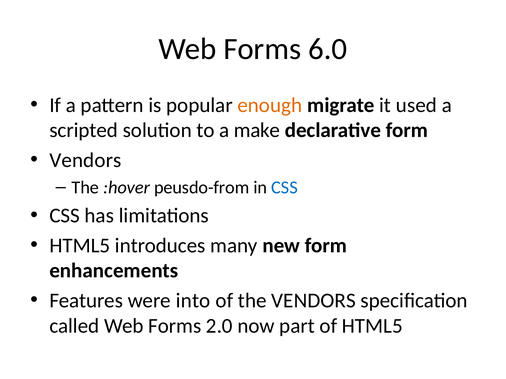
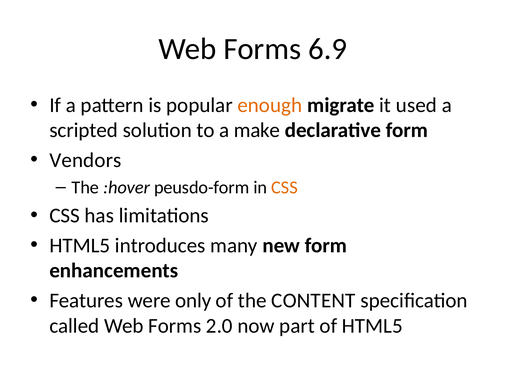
6.0: 6.0 -> 6.9
peusdo-from: peusdo-from -> peusdo-form
CSS at (284, 188) colour: blue -> orange
into: into -> only
the VENDORS: VENDORS -> CONTENT
